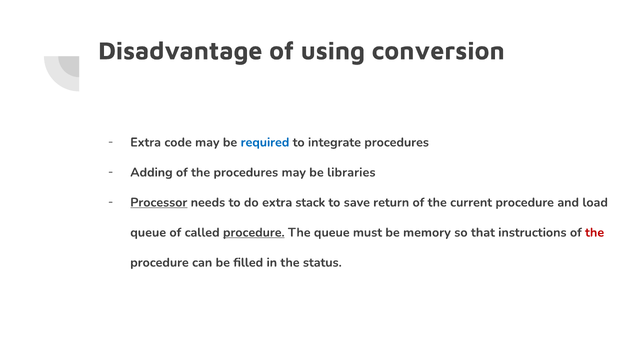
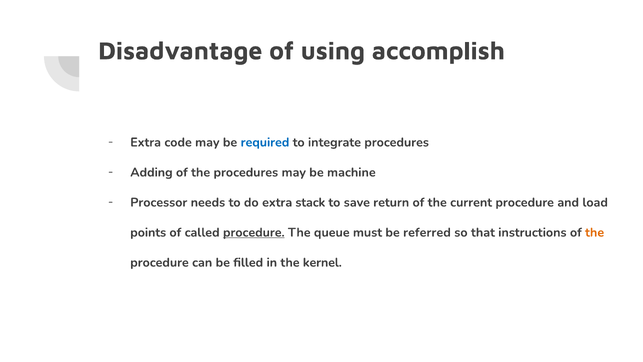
conversion: conversion -> accomplish
libraries: libraries -> machine
Processor underline: present -> none
queue at (148, 232): queue -> points
memory: memory -> referred
the at (595, 232) colour: red -> orange
status: status -> kernel
